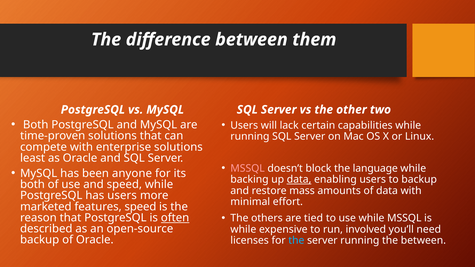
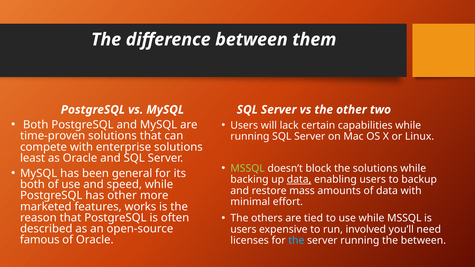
MSSQL at (248, 168) colour: pink -> light green
the language: language -> solutions
anyone: anyone -> general
has users: users -> other
features speed: speed -> works
often underline: present -> none
while at (243, 229): while -> users
backup at (40, 240): backup -> famous
